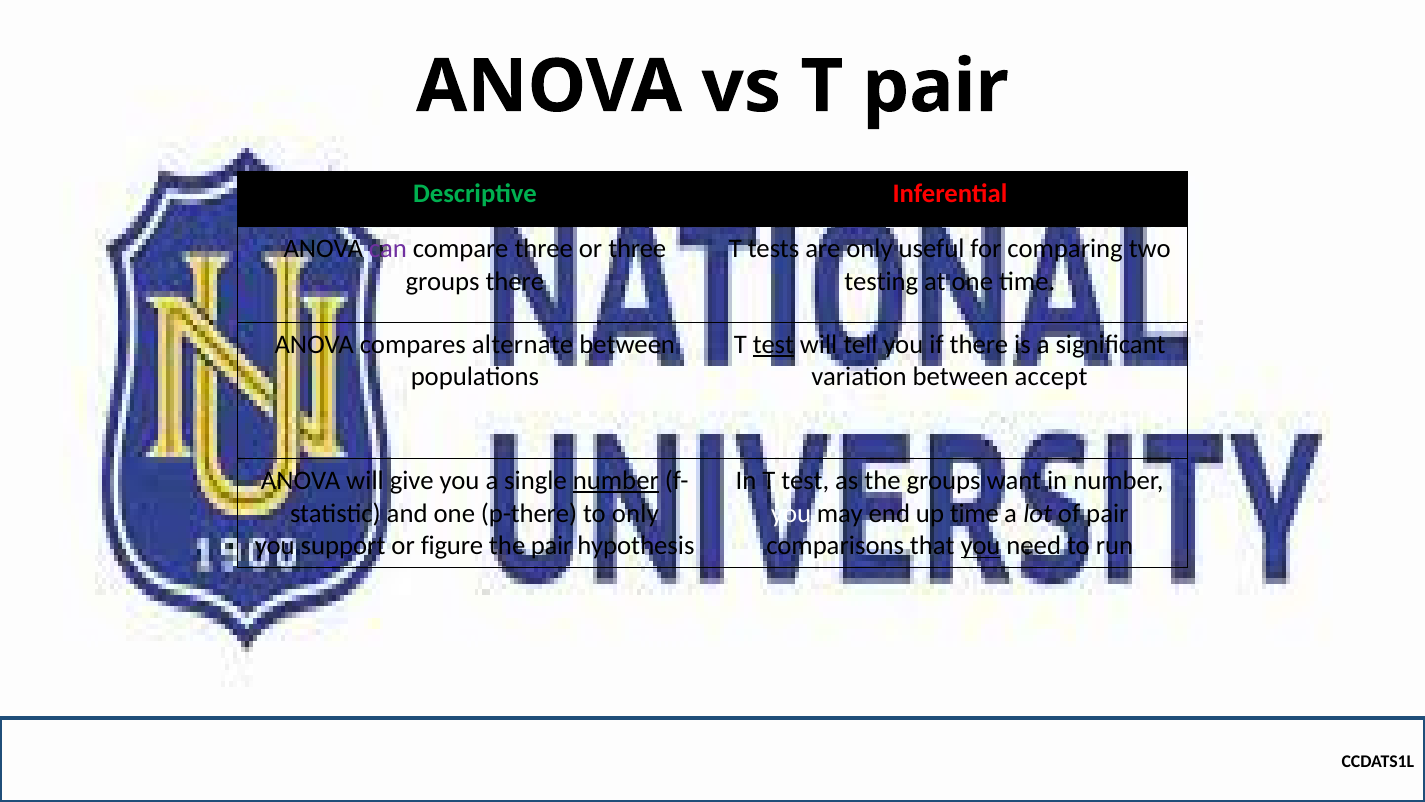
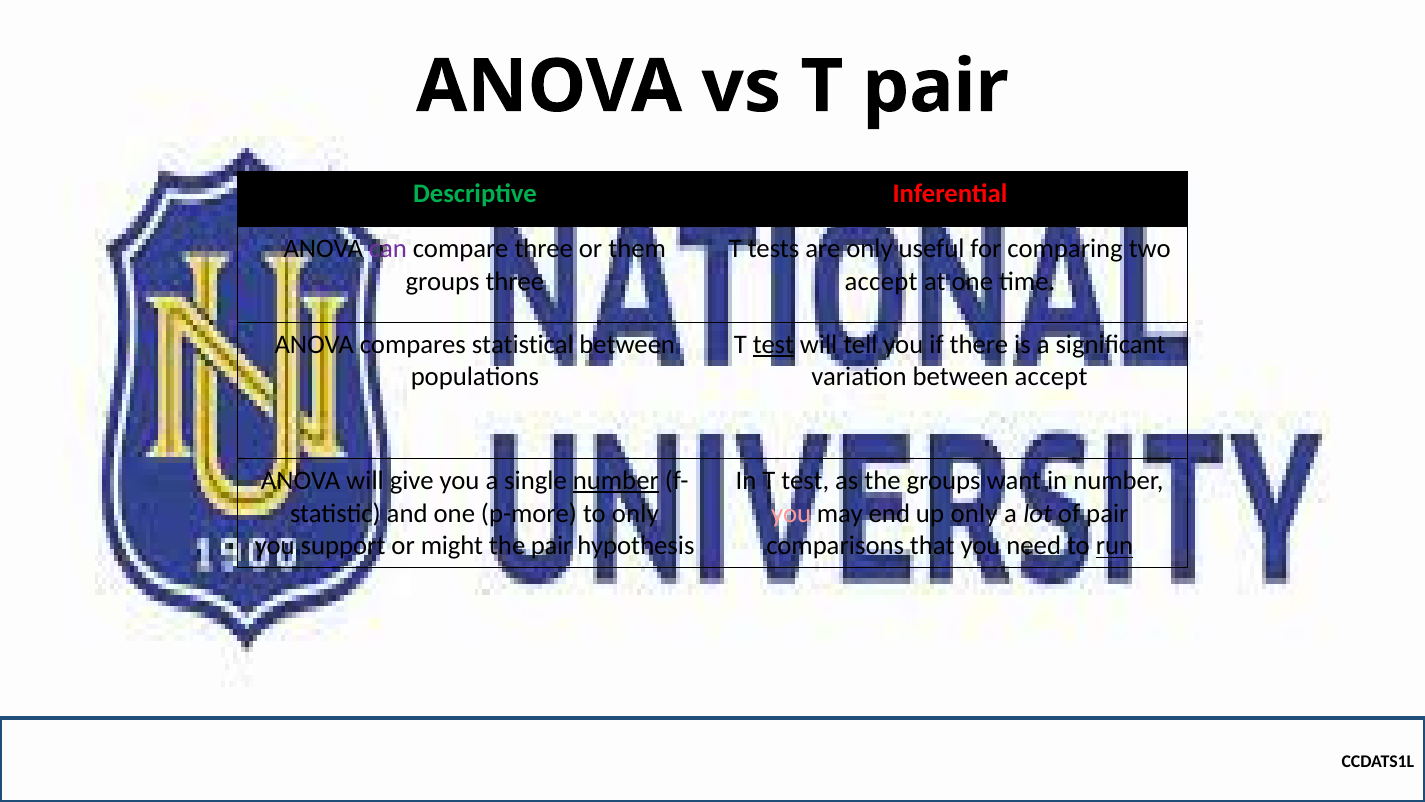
or three: three -> them
groups there: there -> three
testing at (881, 281): testing -> accept
alternate: alternate -> statistical
p-there: p-there -> p-more
you at (791, 513) colour: white -> pink
up time: time -> only
figure: figure -> might
you at (981, 546) underline: present -> none
run underline: none -> present
